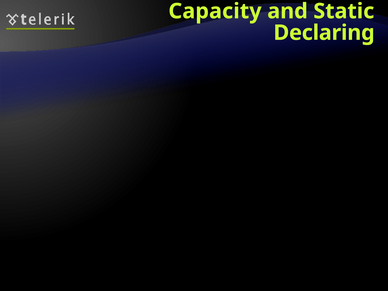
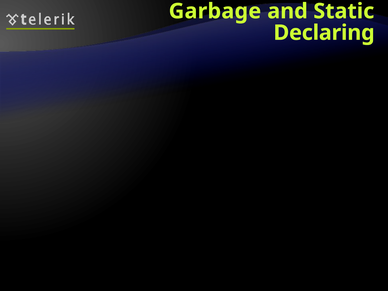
Capacity: Capacity -> Garbage
